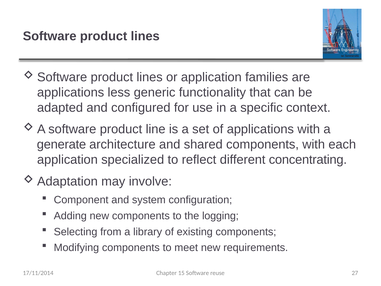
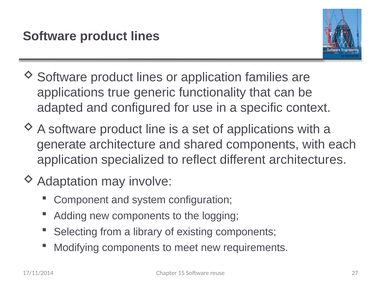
less: less -> true
concentrating: concentrating -> architectures
